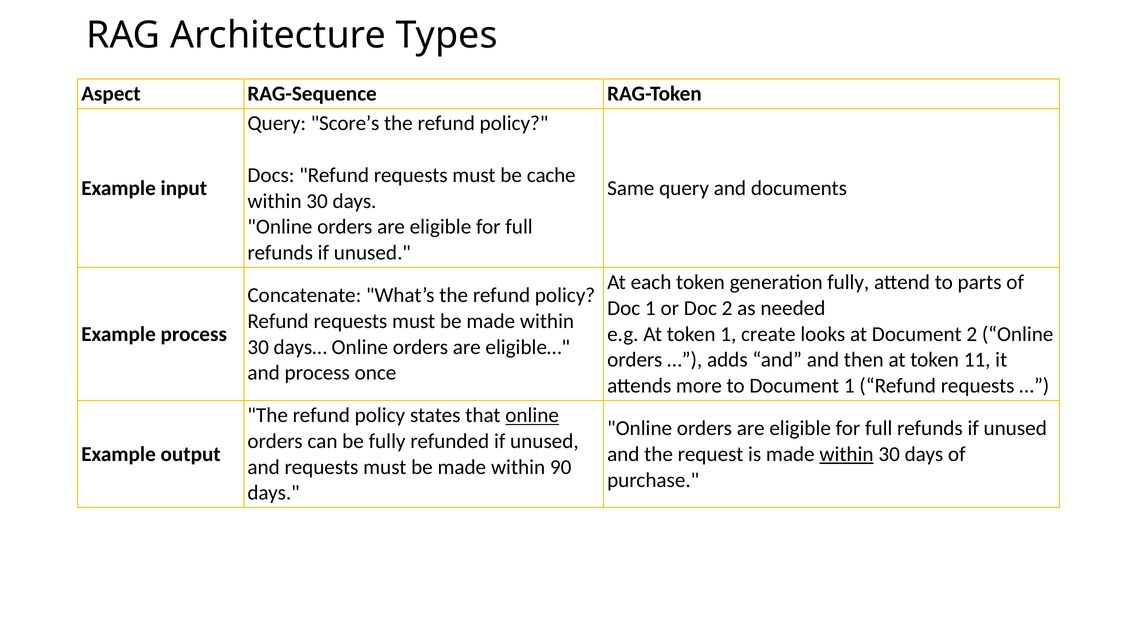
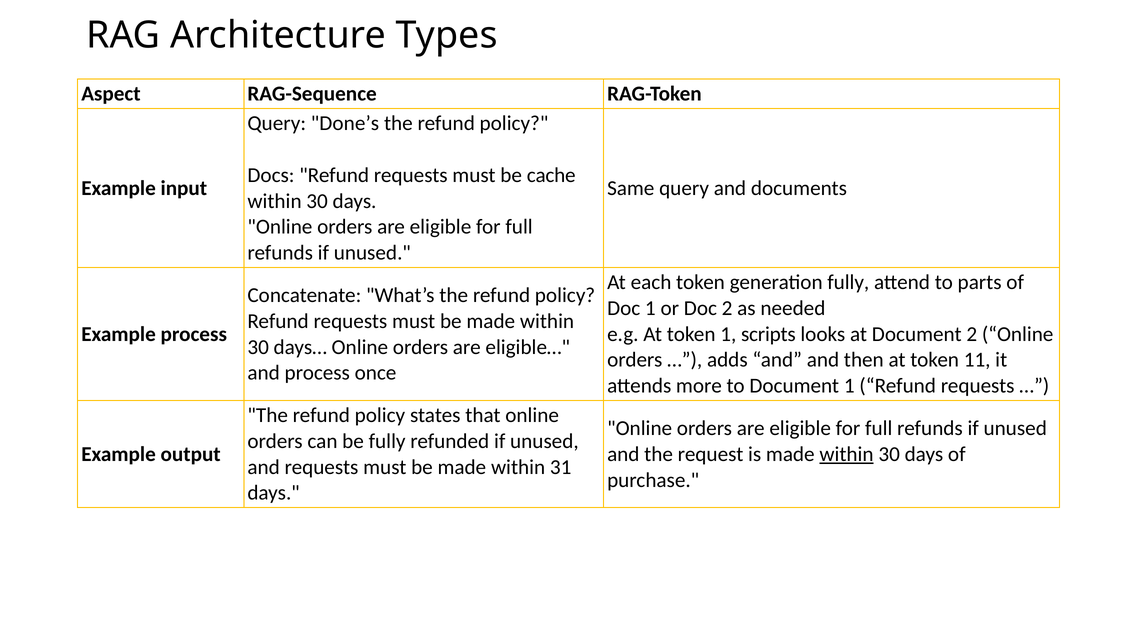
Score’s: Score’s -> Done’s
create: create -> scripts
online at (532, 415) underline: present -> none
90: 90 -> 31
